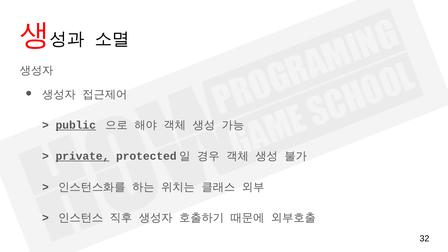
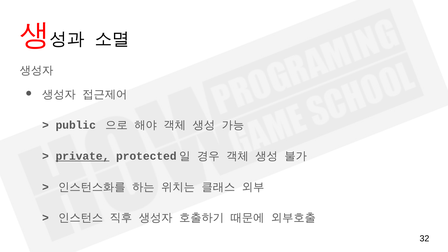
public underline: present -> none
